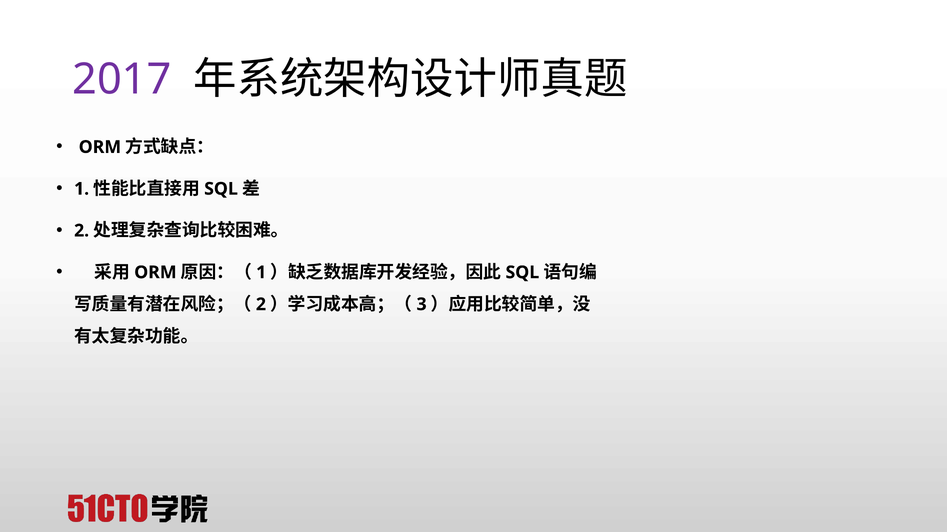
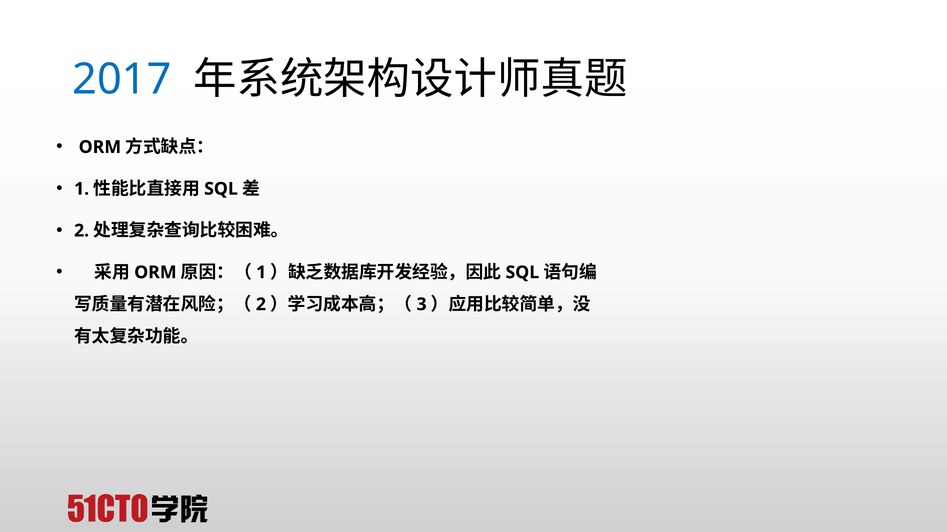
2017 colour: purple -> blue
